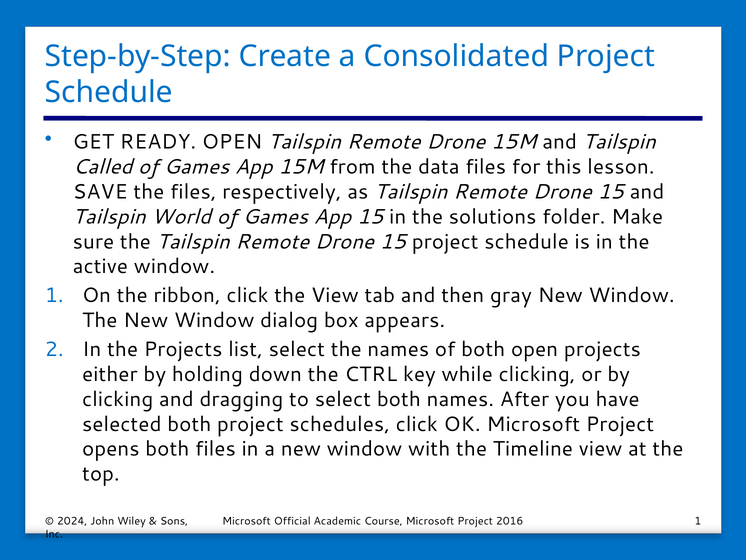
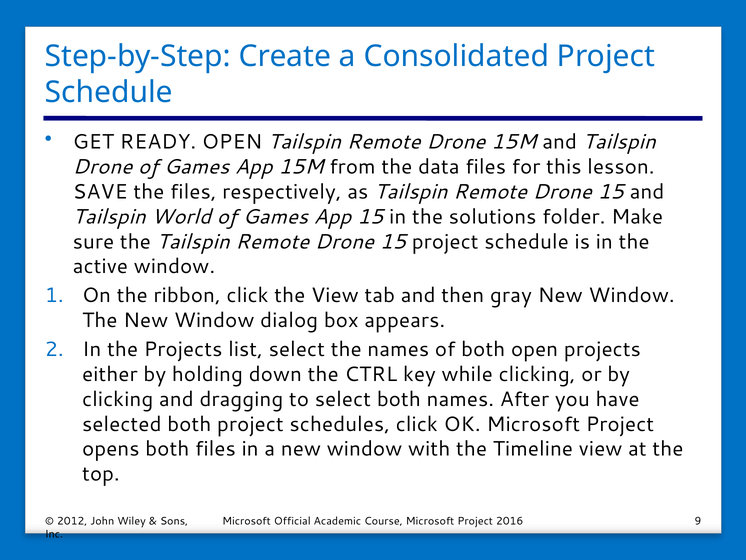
Called at (103, 167): Called -> Drone
2024: 2024 -> 2012
2016 1: 1 -> 9
